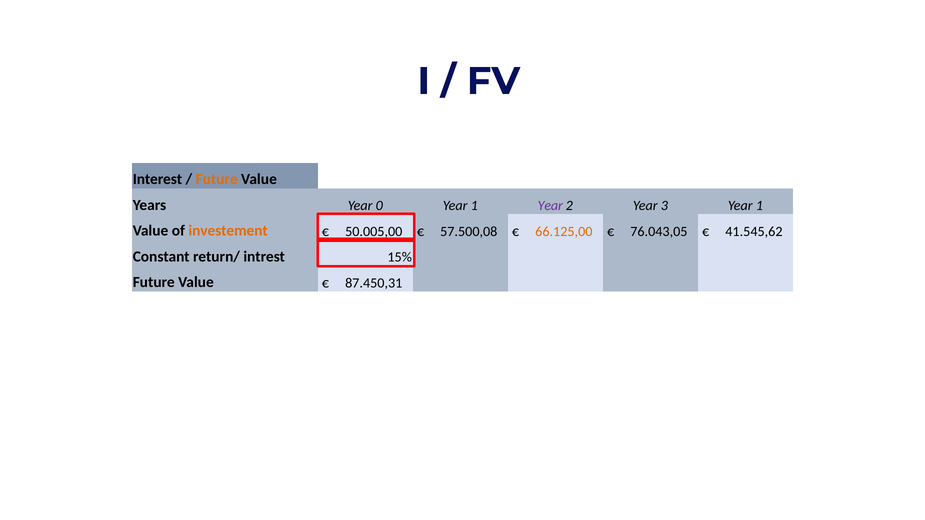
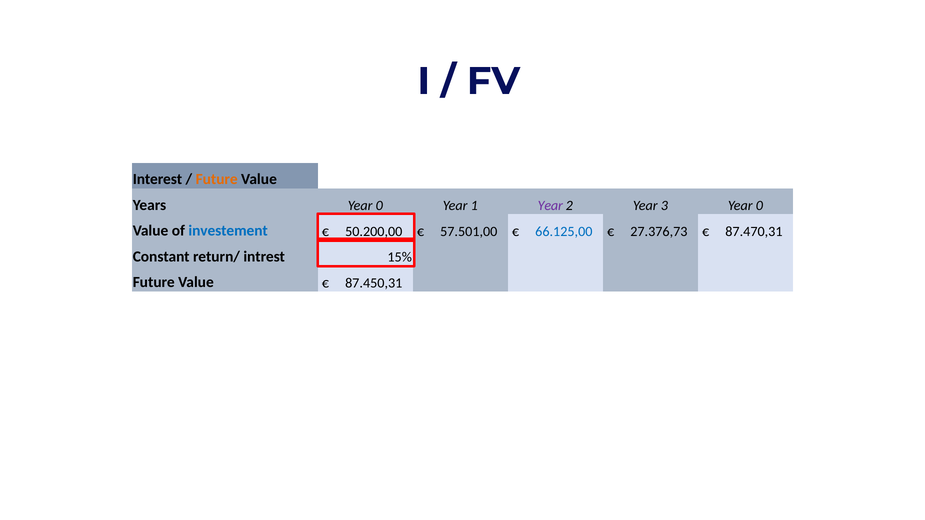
3 Year 1: 1 -> 0
investement colour: orange -> blue
50.005,00: 50.005,00 -> 50.200,00
57.500,08: 57.500,08 -> 57.501,00
66.125,00 colour: orange -> blue
76.043,05: 76.043,05 -> 27.376,73
41.545,62: 41.545,62 -> 87.470,31
